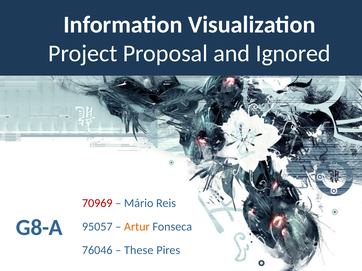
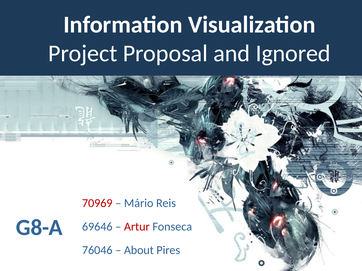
95057: 95057 -> 69646
Artur colour: orange -> red
These: These -> About
